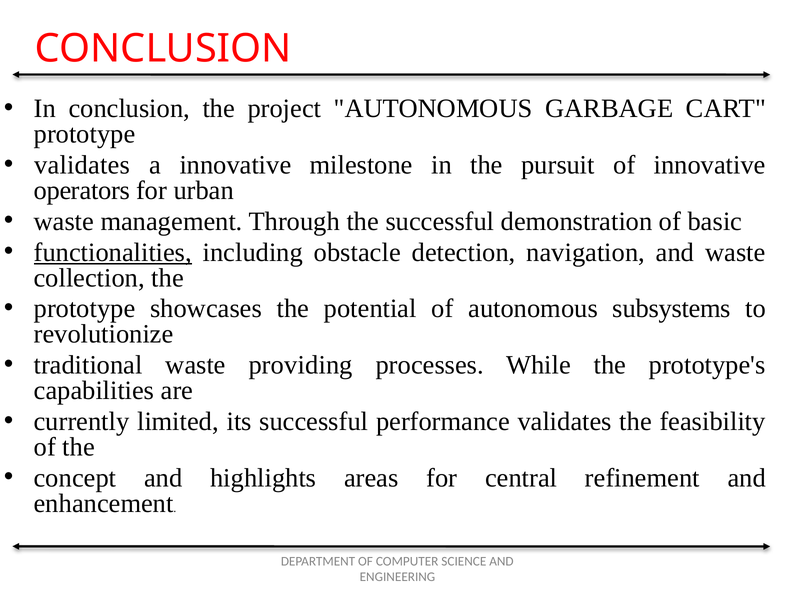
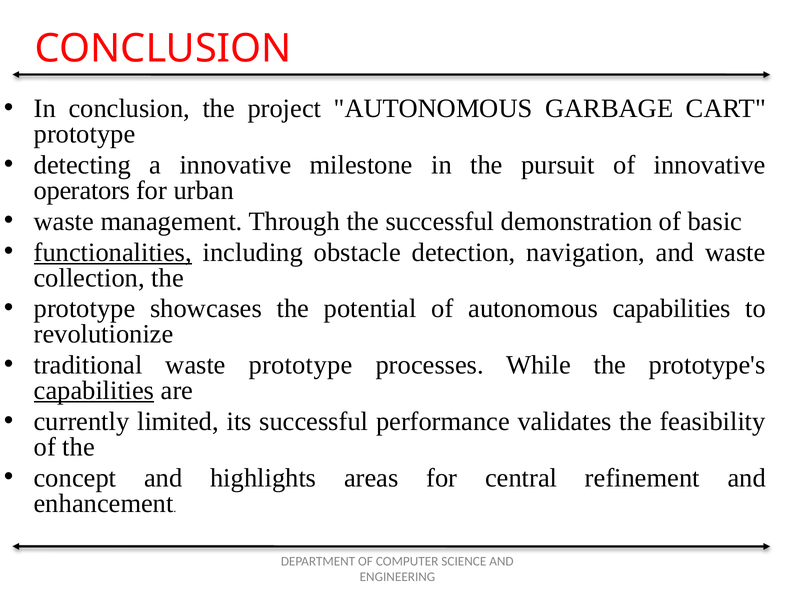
validates at (82, 165): validates -> detecting
autonomous subsystems: subsystems -> capabilities
waste providing: providing -> prototype
capabilities at (94, 391) underline: none -> present
